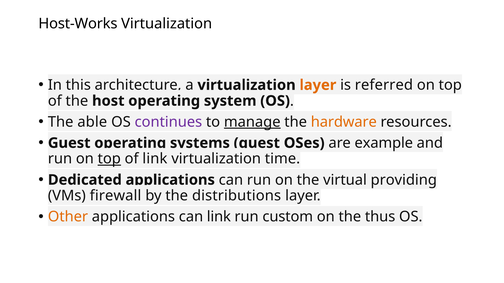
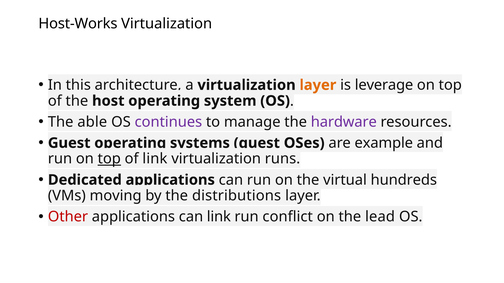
referred: referred -> leverage
manage underline: present -> none
hardware colour: orange -> purple
time: time -> runs
providing: providing -> hundreds
firewall: firewall -> moving
Other colour: orange -> red
custom: custom -> conflict
thus: thus -> lead
